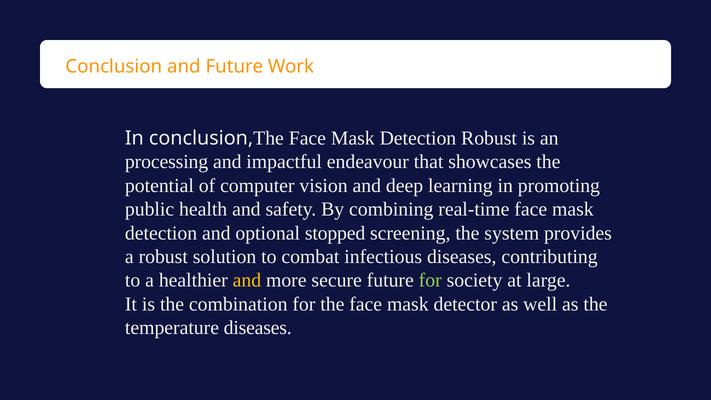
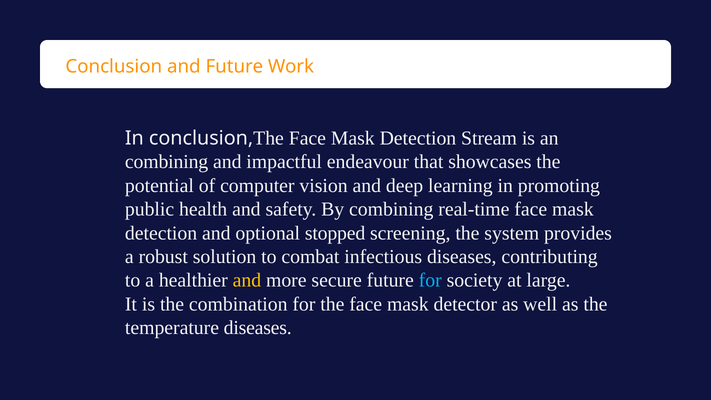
Detection Robust: Robust -> Stream
processing at (167, 162): processing -> combining
for at (430, 280) colour: light green -> light blue
